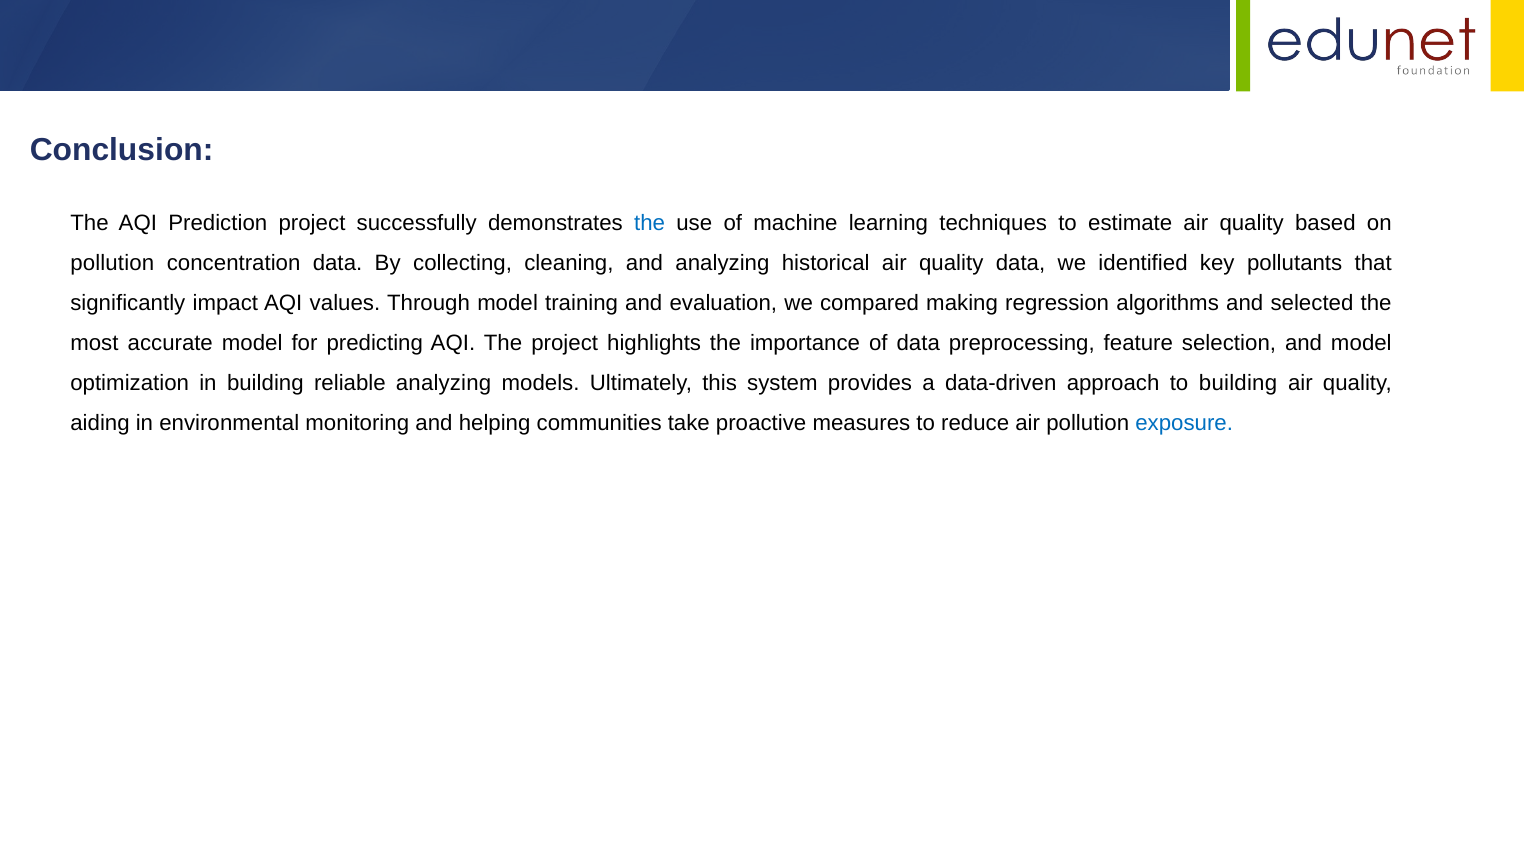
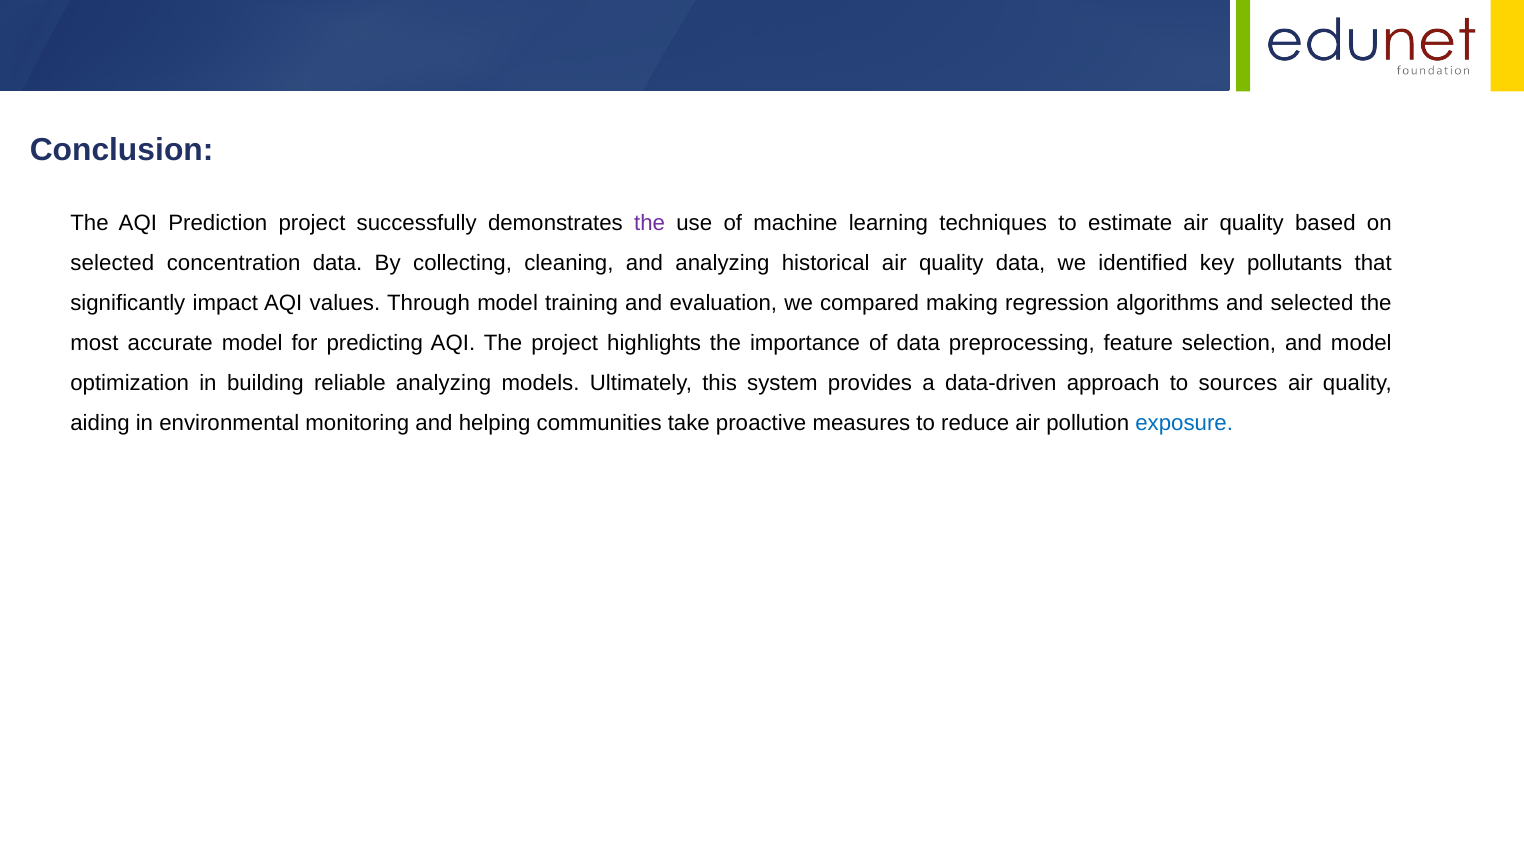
the at (650, 223) colour: blue -> purple
pollution at (112, 263): pollution -> selected
to building: building -> sources
